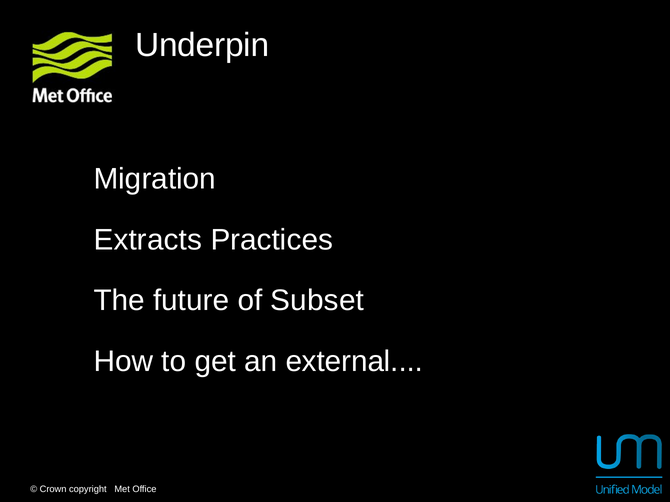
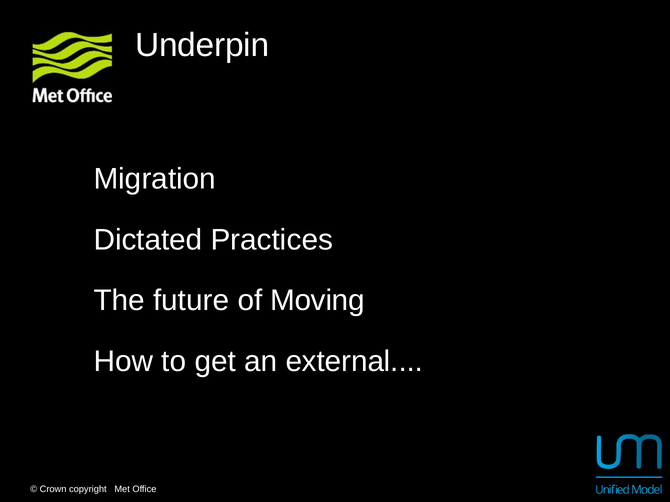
Extracts: Extracts -> Dictated
Subset: Subset -> Moving
